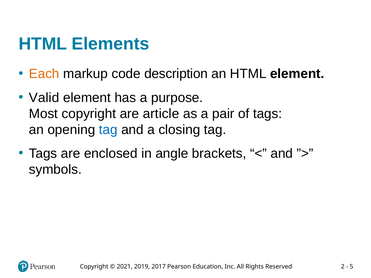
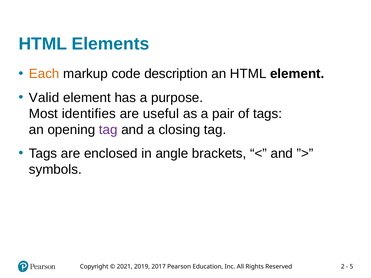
Most copyright: copyright -> identifies
article: article -> useful
tag at (108, 130) colour: blue -> purple
